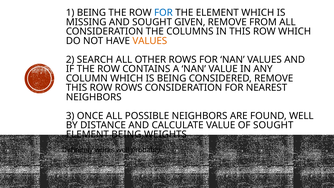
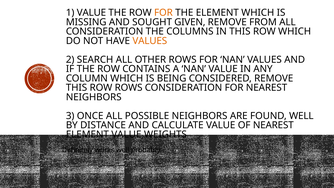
1 BEING: BEING -> VALUE
FOR at (163, 13) colour: blue -> orange
OF SOUGHT: SOUGHT -> NEAREST
ELEMENT BEING: BEING -> VALUE
